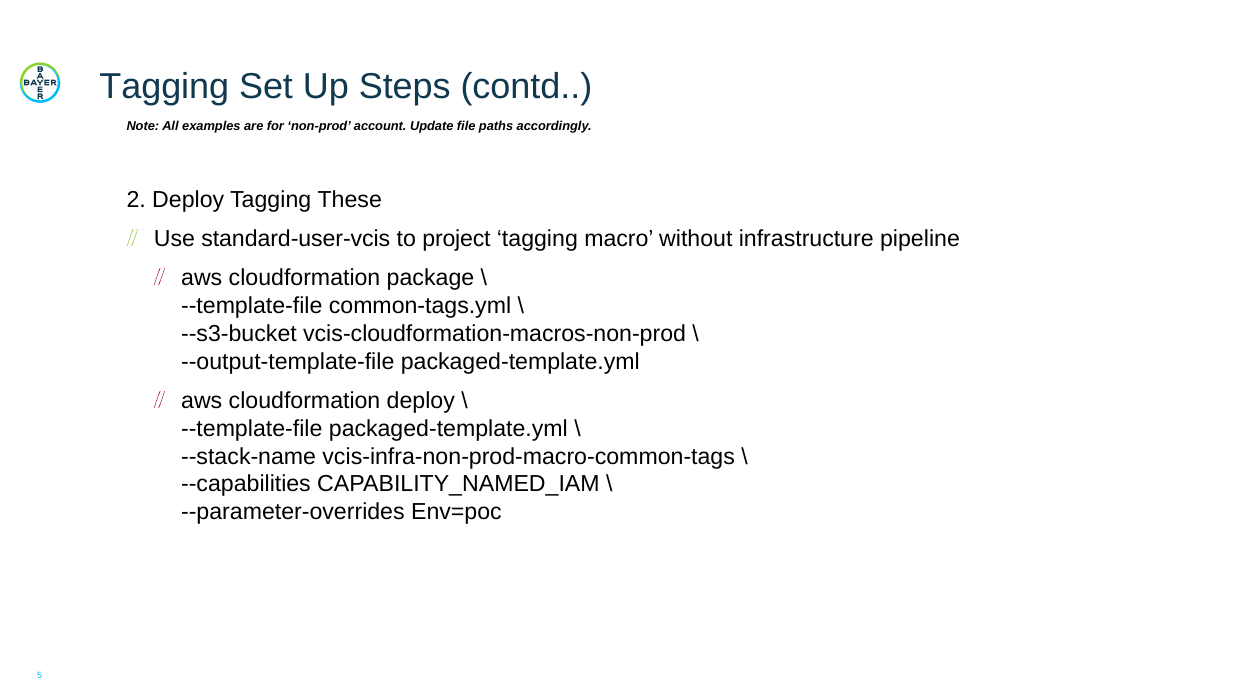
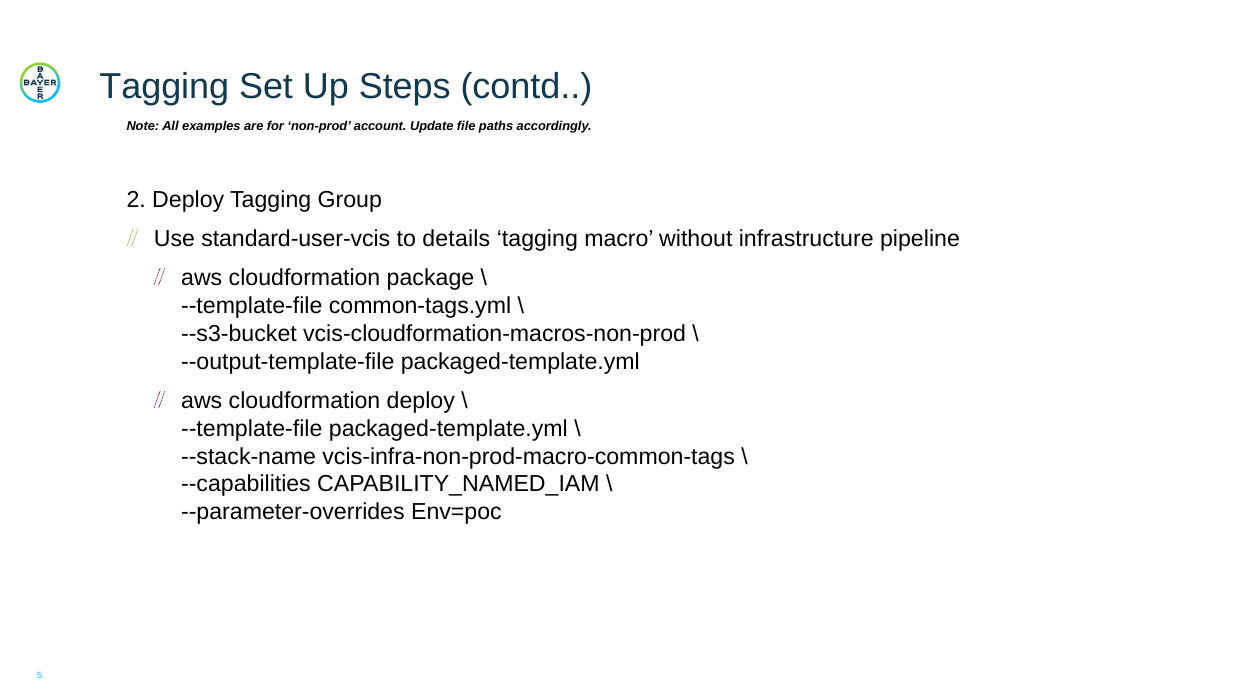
These: These -> Group
project: project -> details
